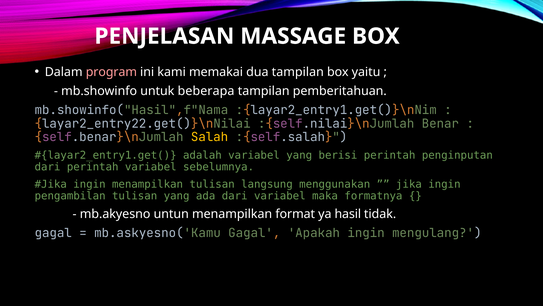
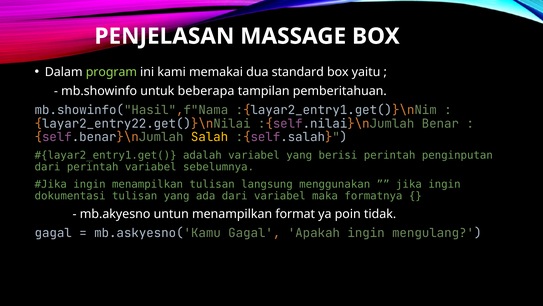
program colour: pink -> light green
dua tampilan: tampilan -> standard
pengambilan: pengambilan -> dokumentasi
hasil: hasil -> poin
